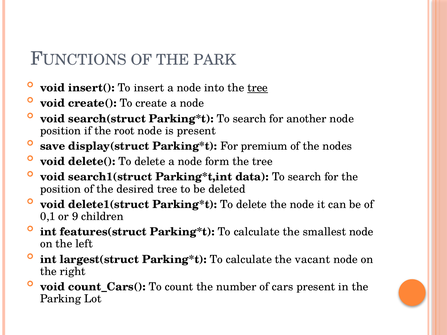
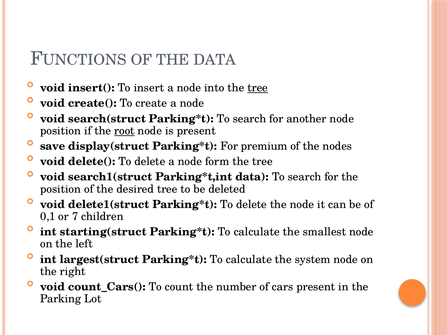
THE PARK: PARK -> DATA
root underline: none -> present
9: 9 -> 7
features(struct: features(struct -> starting(struct
vacant: vacant -> system
